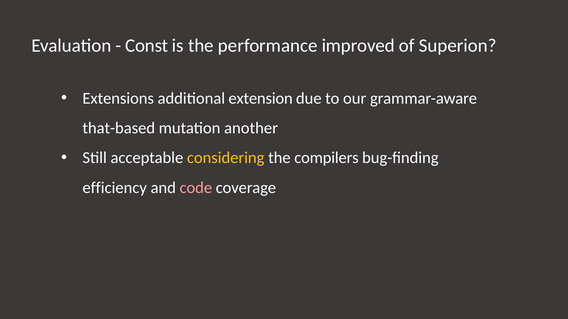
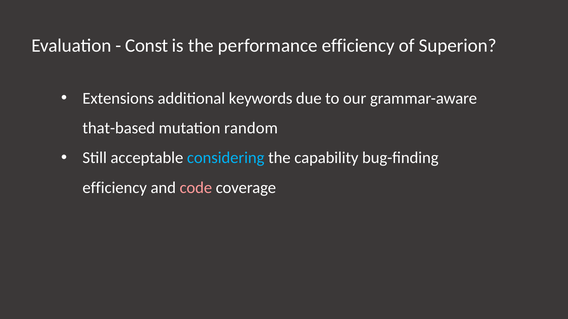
performance improved: improved -> efficiency
extension: extension -> keywords
another: another -> random
considering colour: yellow -> light blue
compilers: compilers -> capability
